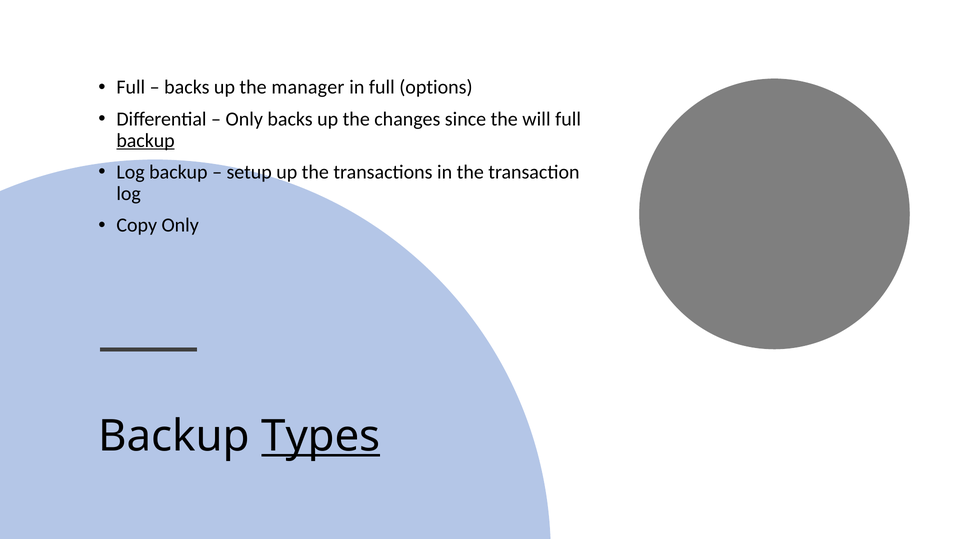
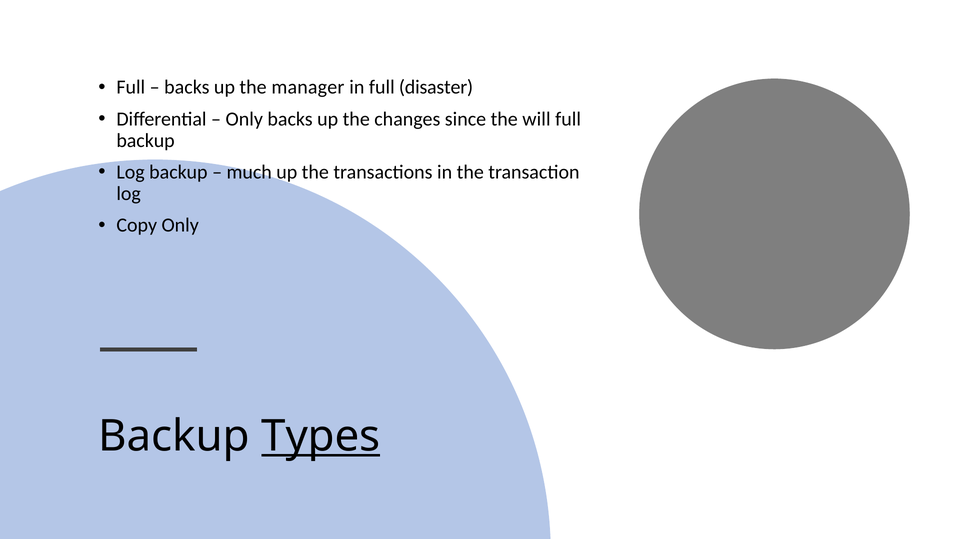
options: options -> disaster
backup at (146, 140) underline: present -> none
setup: setup -> much
